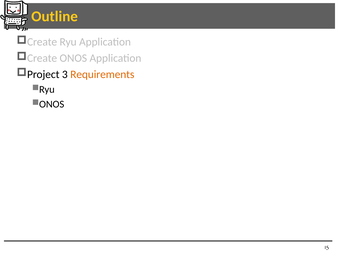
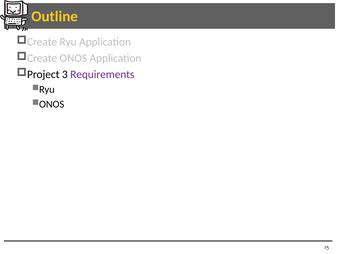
Requirements colour: orange -> purple
